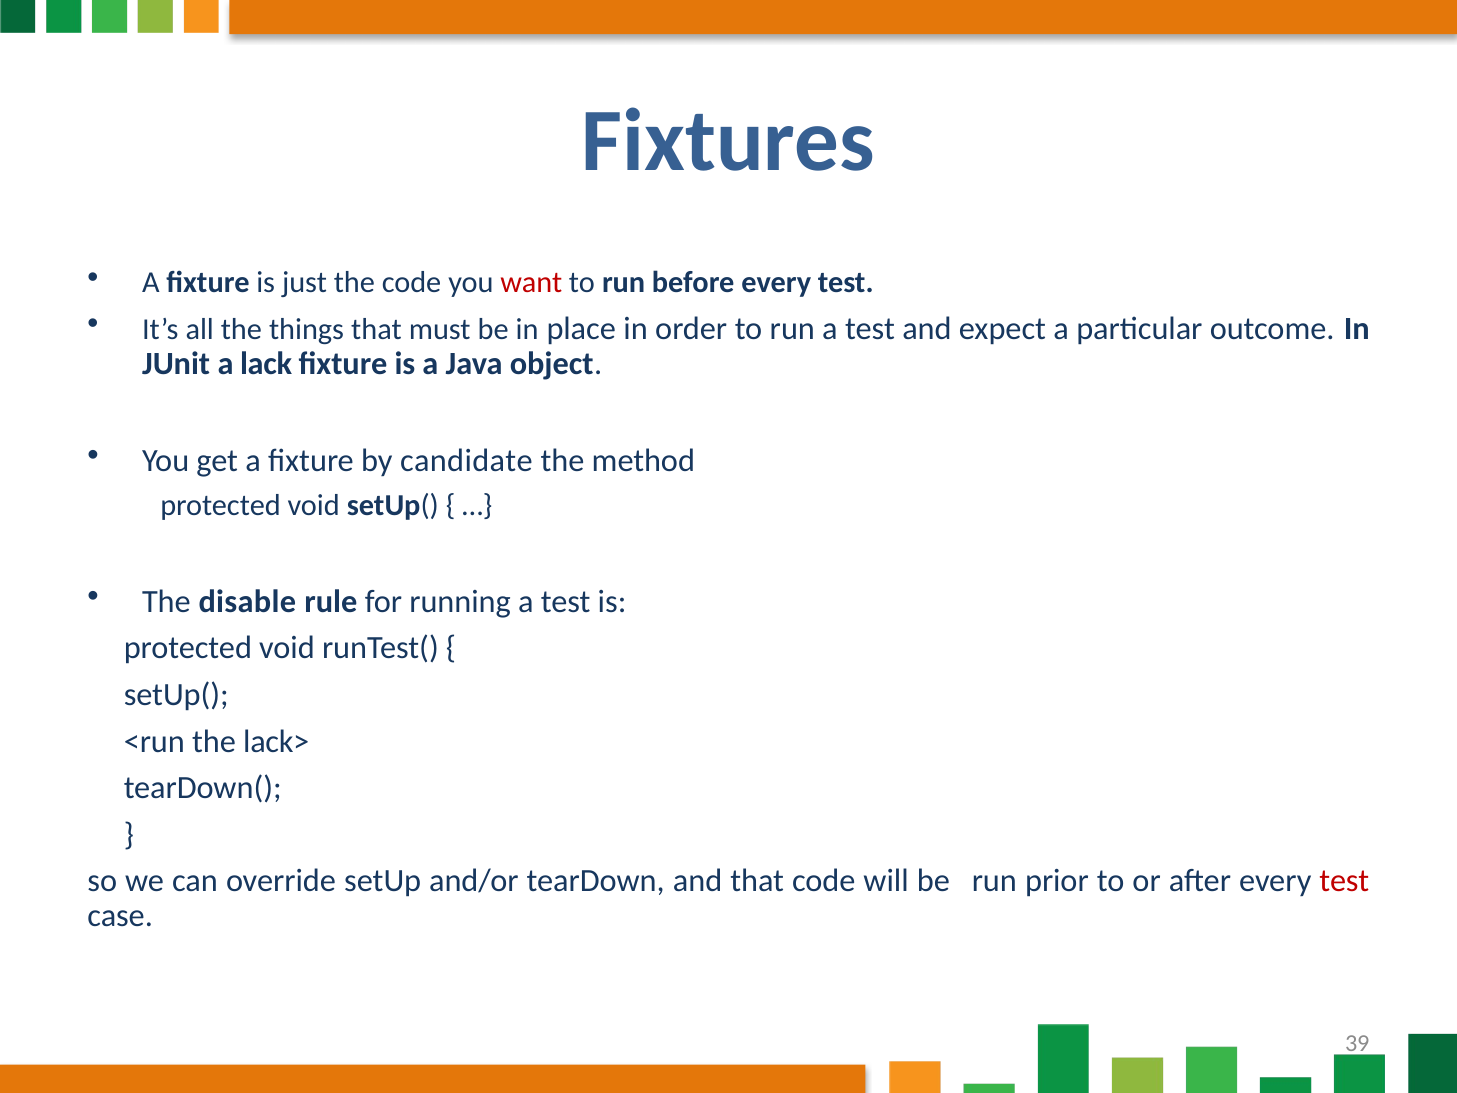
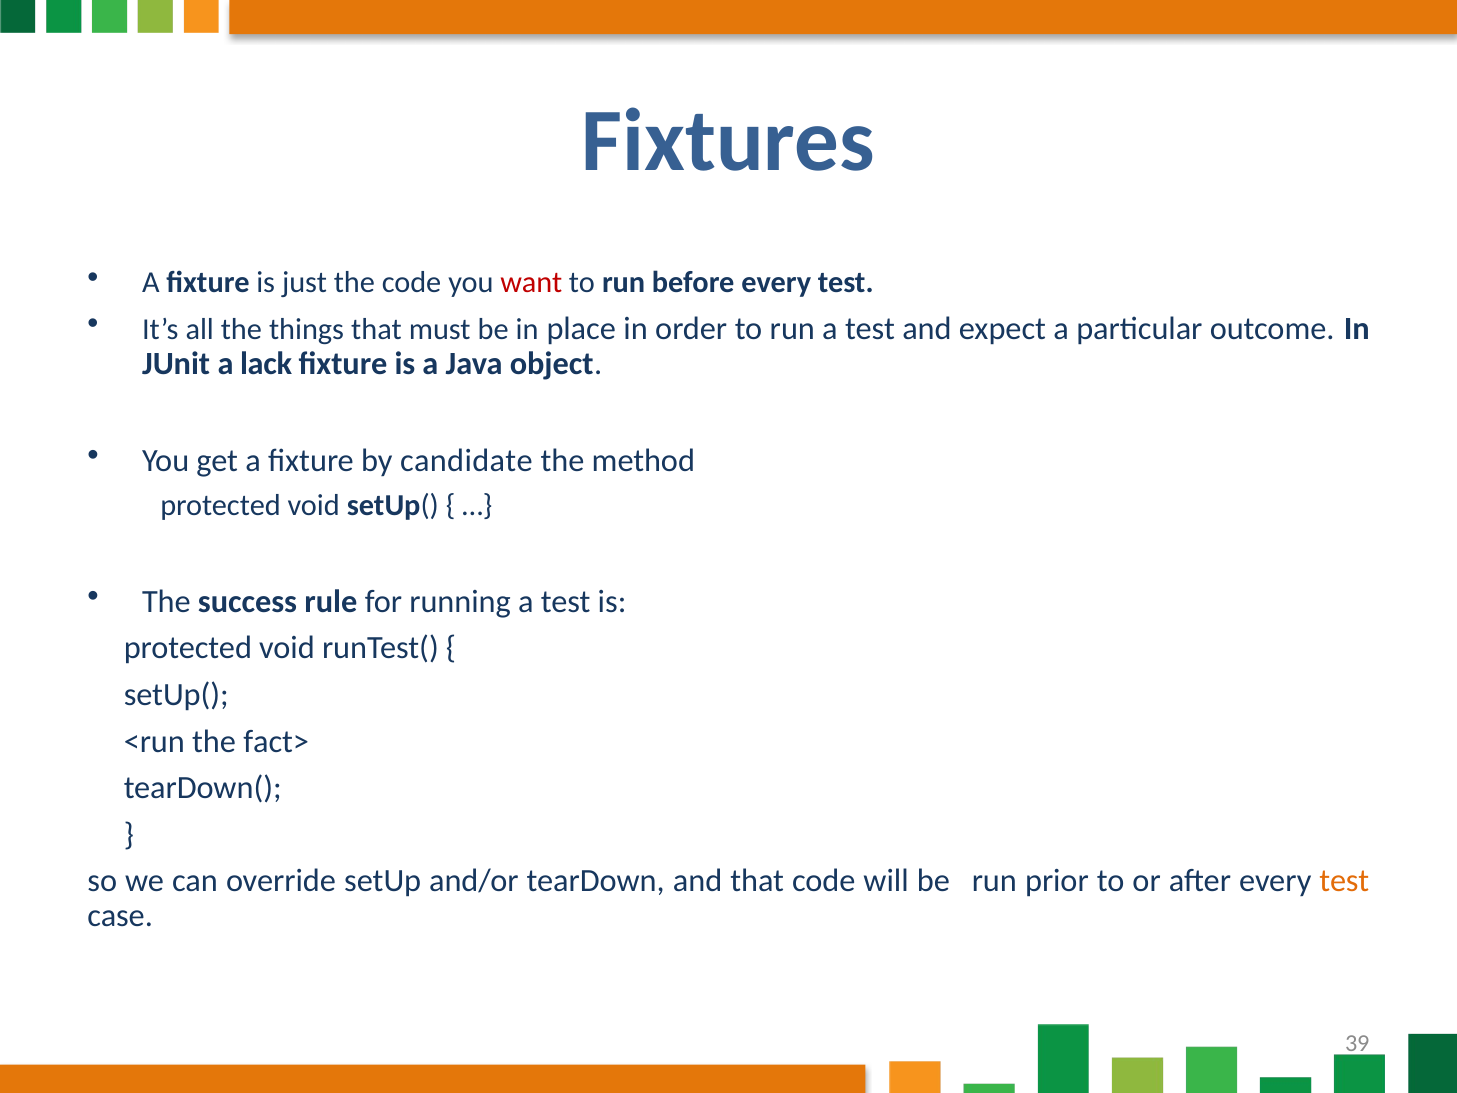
disable: disable -> success
lack>: lack> -> fact>
test at (1344, 881) colour: red -> orange
